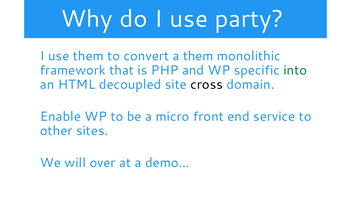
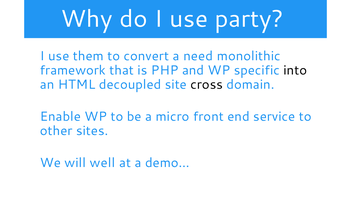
a them: them -> need
into colour: green -> black
over: over -> well
